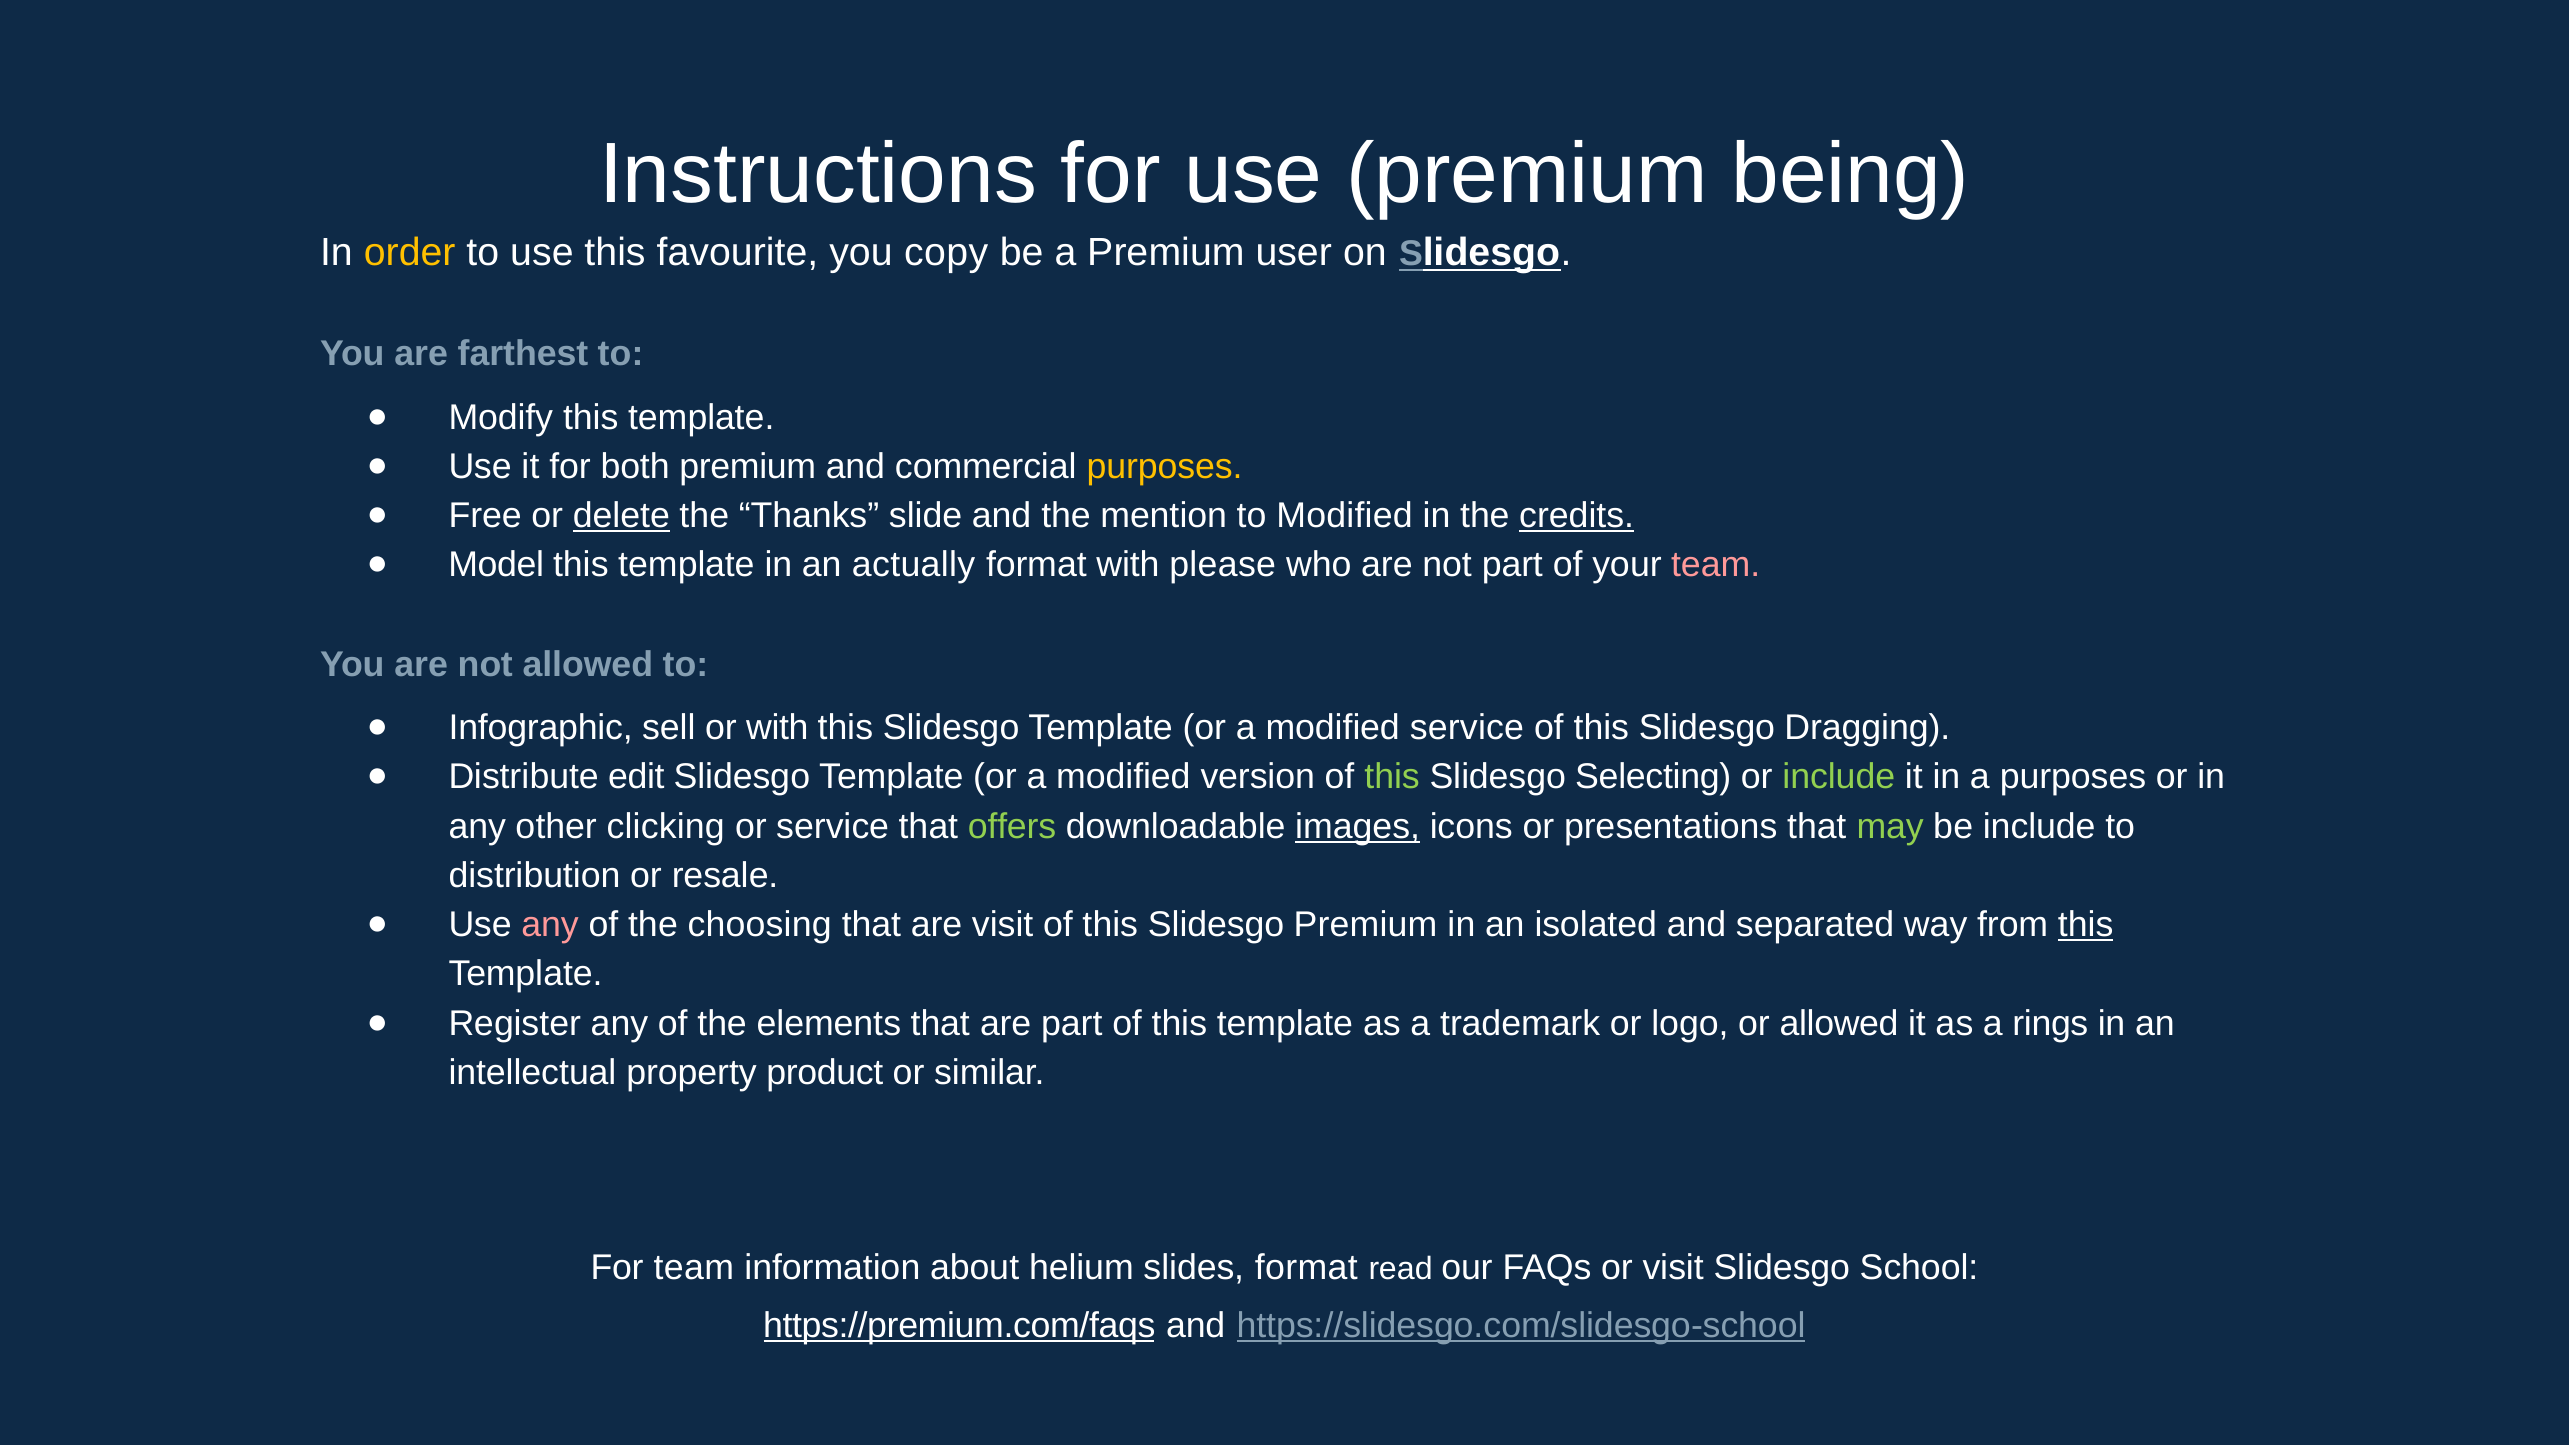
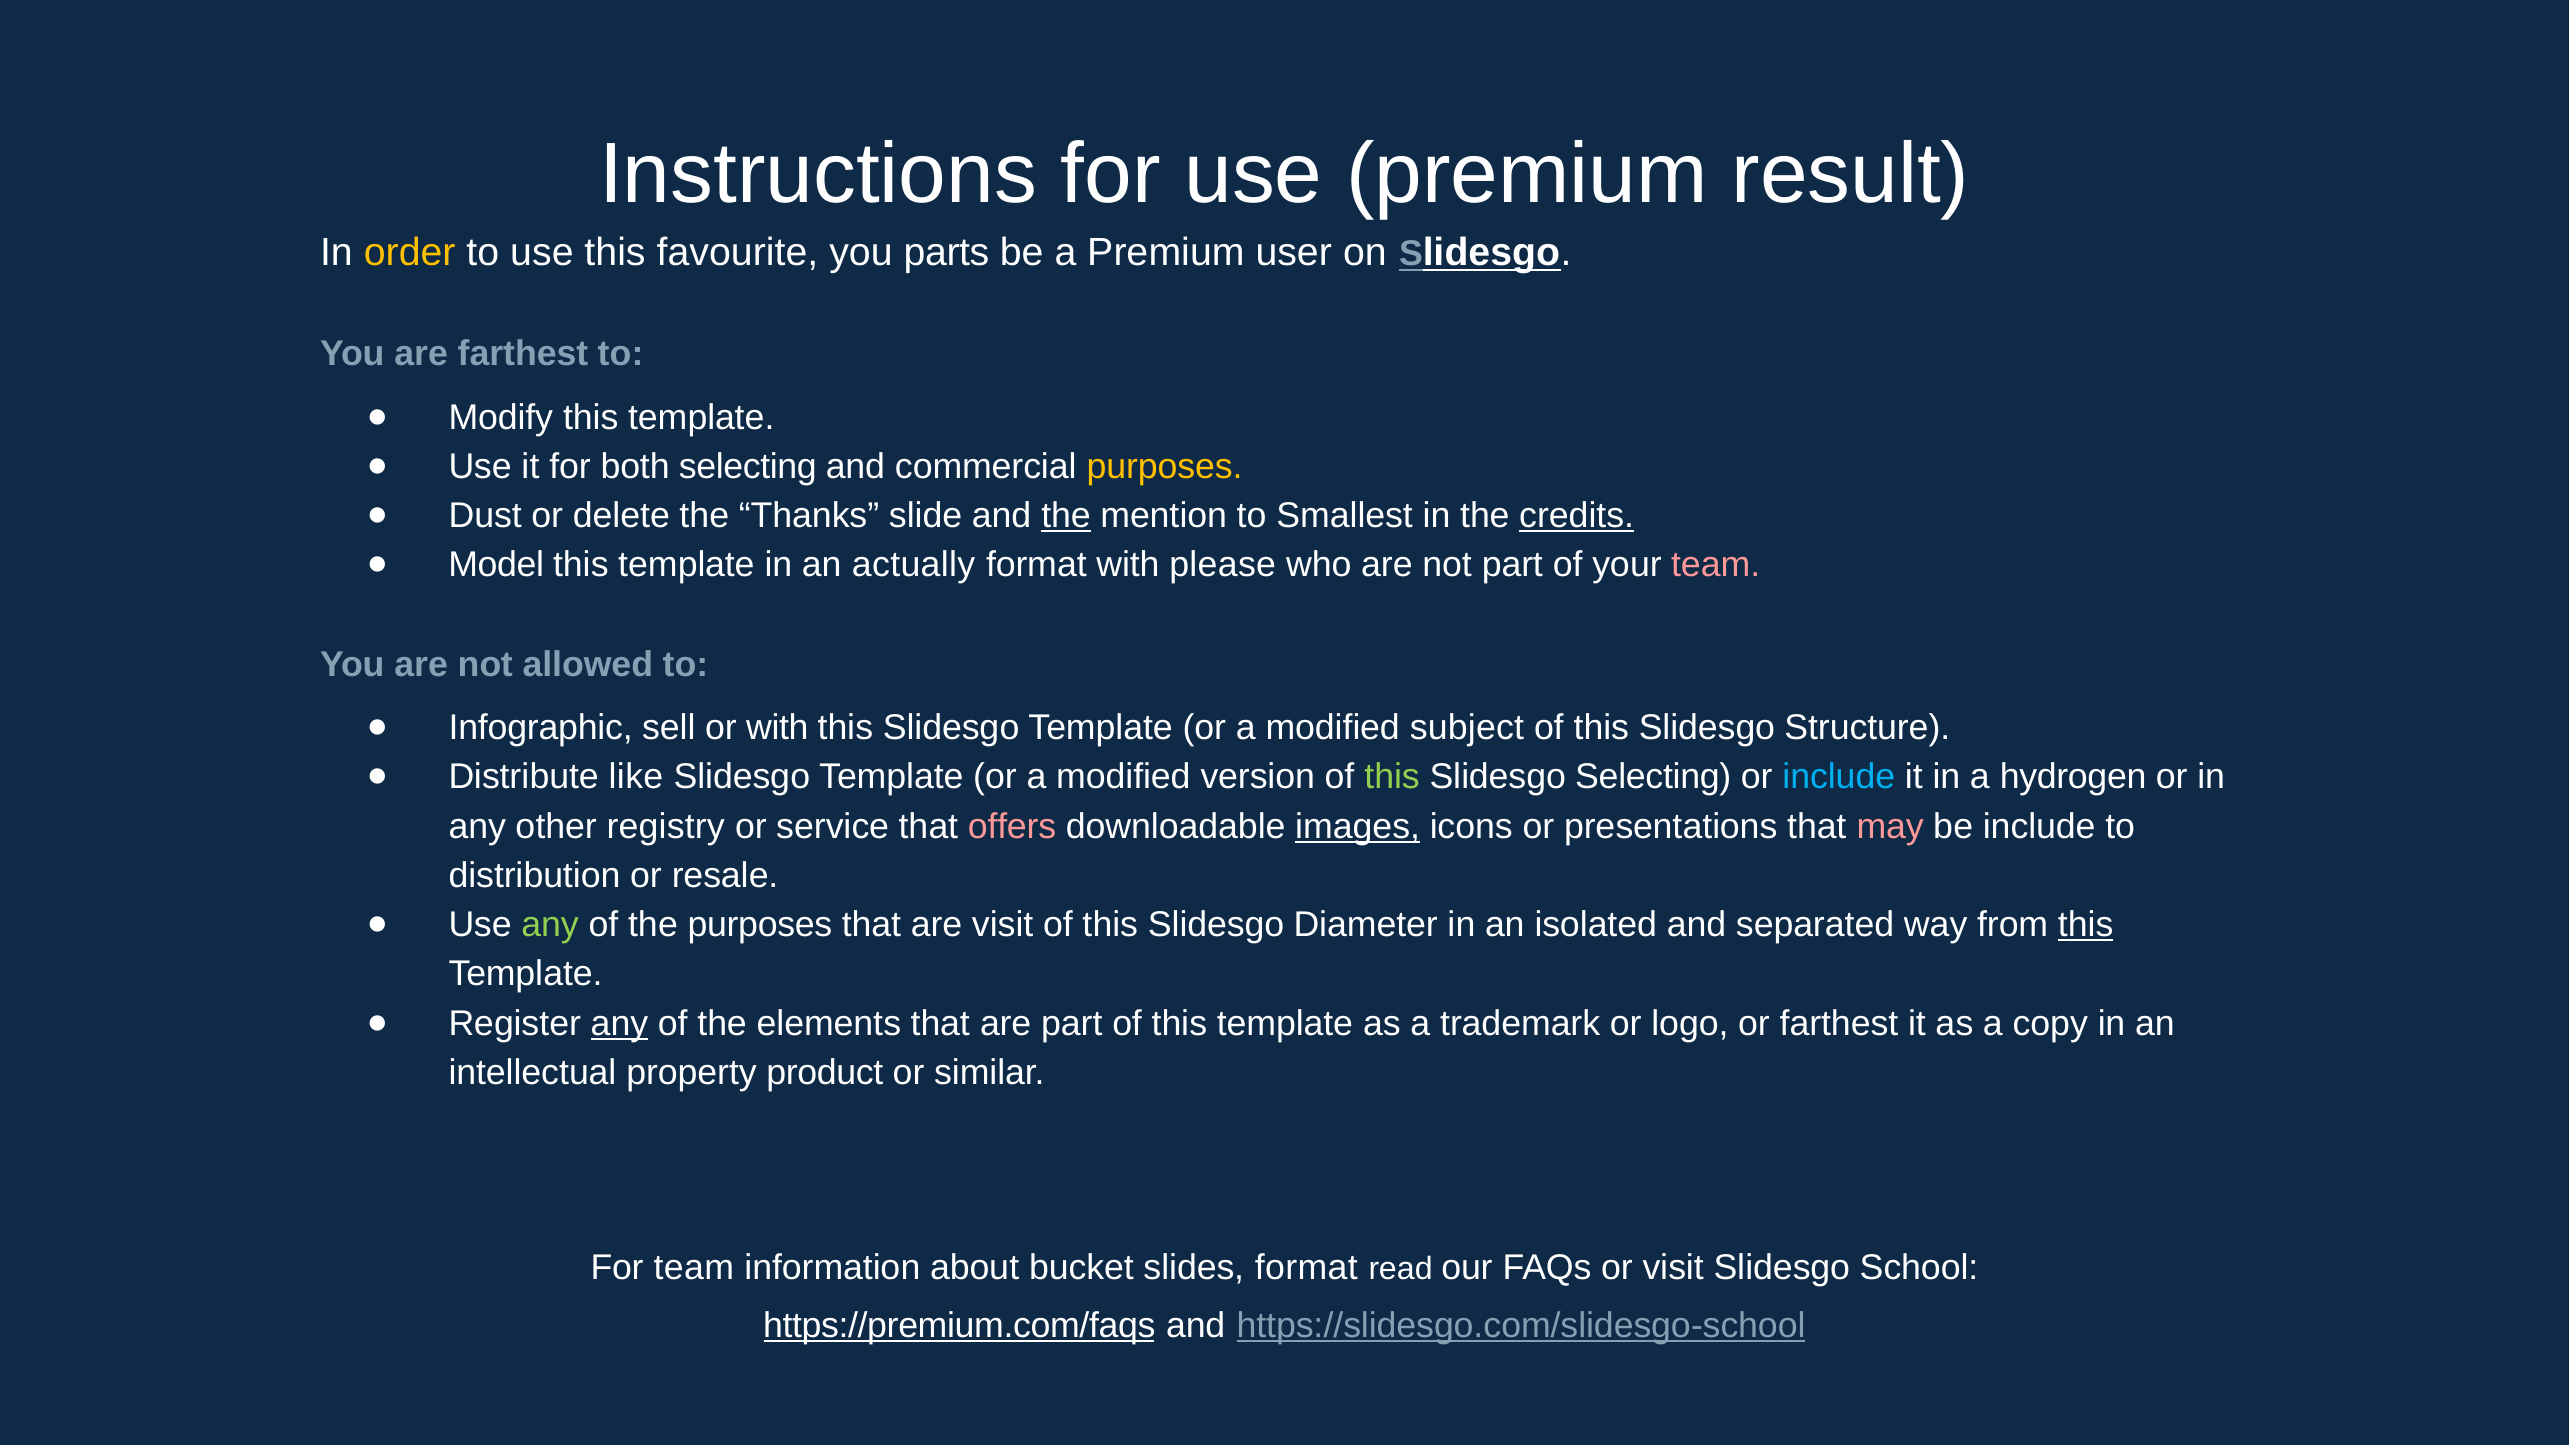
being: being -> result
copy: copy -> parts
both premium: premium -> selecting
Free: Free -> Dust
delete underline: present -> none
the at (1066, 516) underline: none -> present
to Modified: Modified -> Smallest
modified service: service -> subject
Dragging: Dragging -> Structure
edit: edit -> like
include at (1839, 777) colour: light green -> light blue
a purposes: purposes -> hydrogen
clicking: clicking -> registry
offers colour: light green -> pink
may colour: light green -> pink
any at (550, 925) colour: pink -> light green
the choosing: choosing -> purposes
Slidesgo Premium: Premium -> Diameter
any at (619, 1024) underline: none -> present
or allowed: allowed -> farthest
rings: rings -> copy
helium: helium -> bucket
